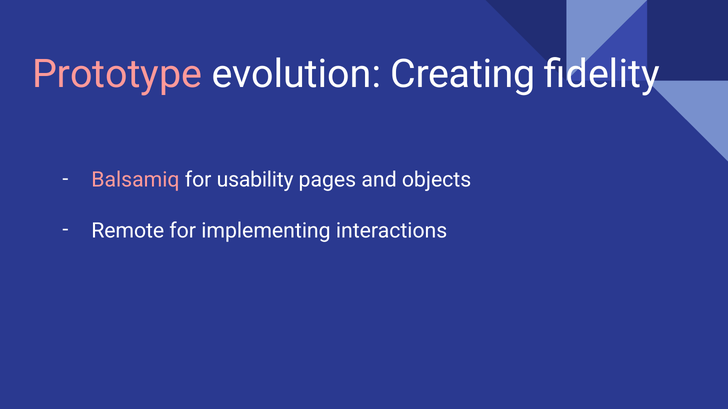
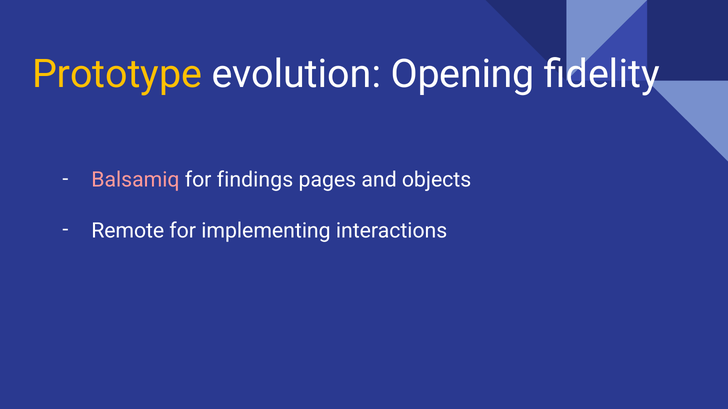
Prototype colour: pink -> yellow
Creating: Creating -> Opening
usability: usability -> findings
